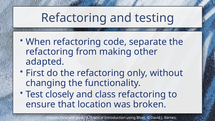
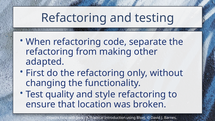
closely: closely -> quality
class: class -> style
